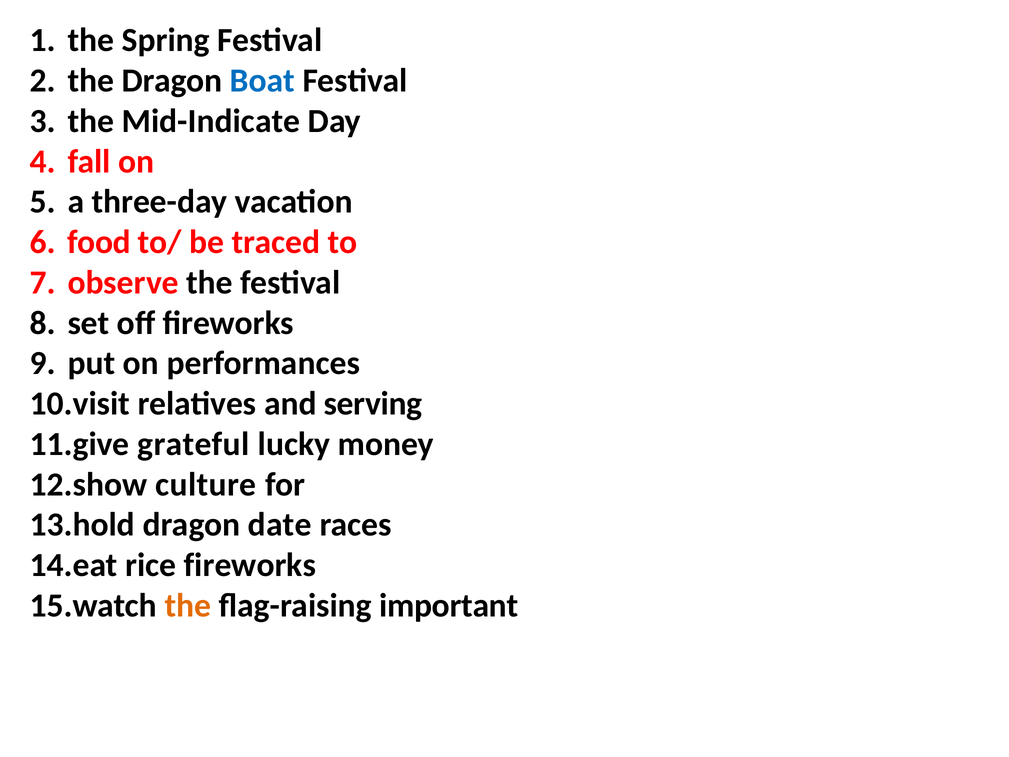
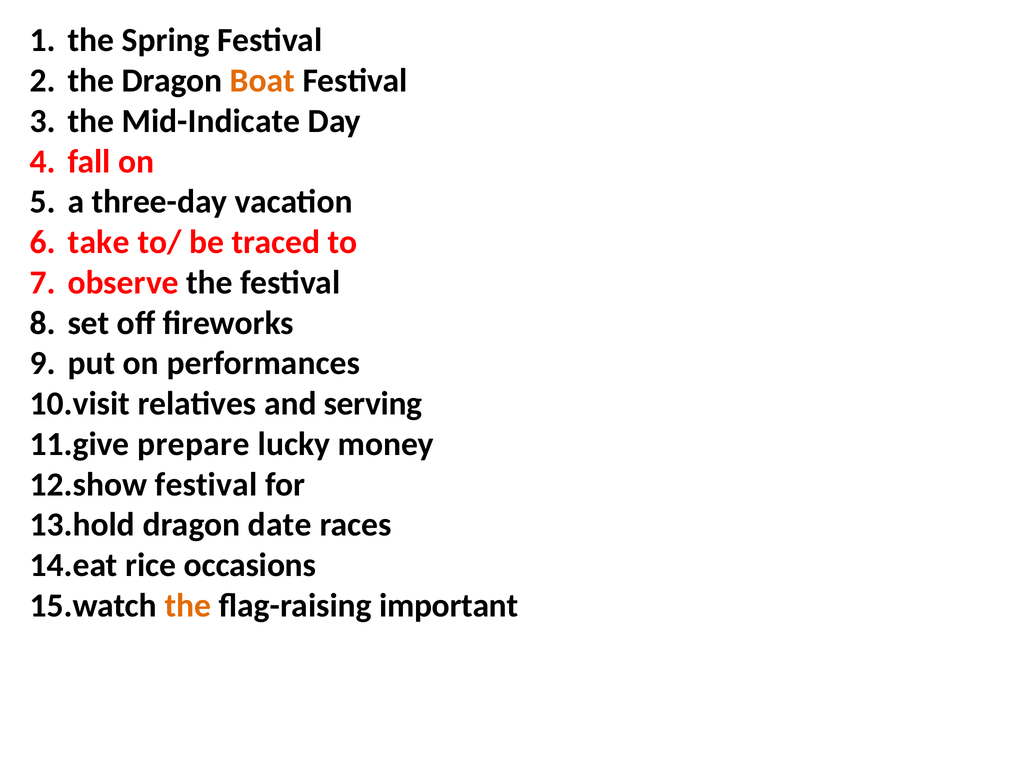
Boat colour: blue -> orange
food: food -> take
grateful: grateful -> prepare
culture at (206, 484): culture -> festival
rice fireworks: fireworks -> occasions
